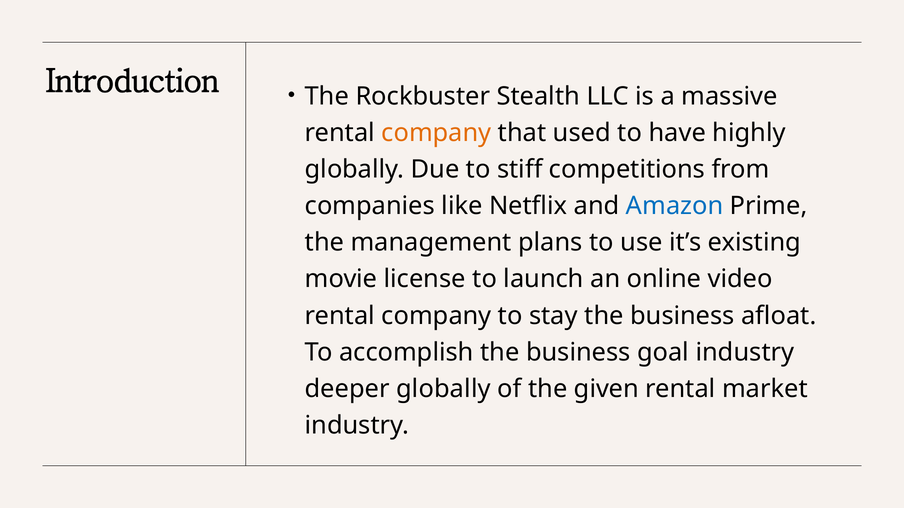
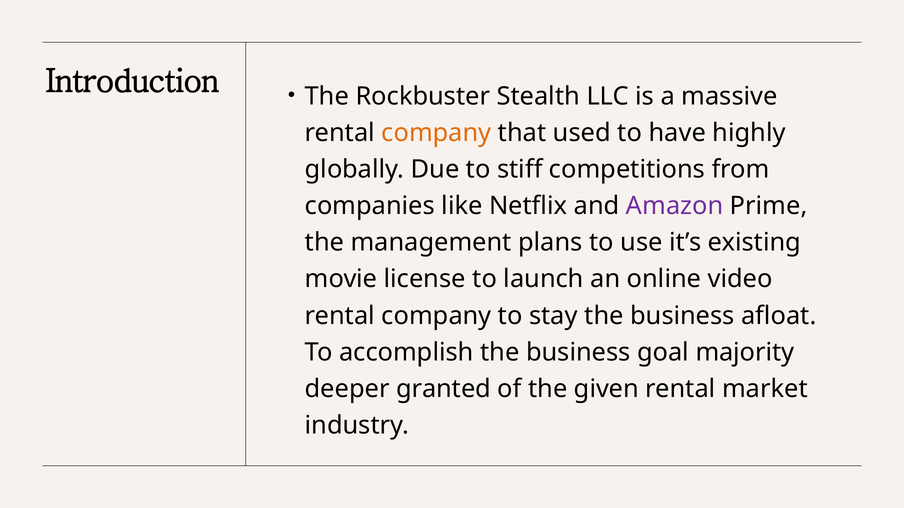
Amazon colour: blue -> purple
goal industry: industry -> majority
deeper globally: globally -> granted
